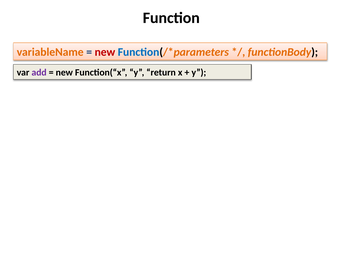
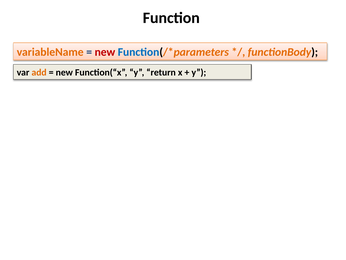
add colour: purple -> orange
